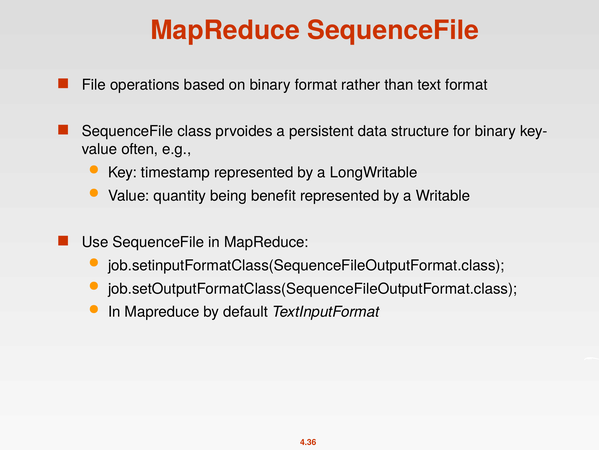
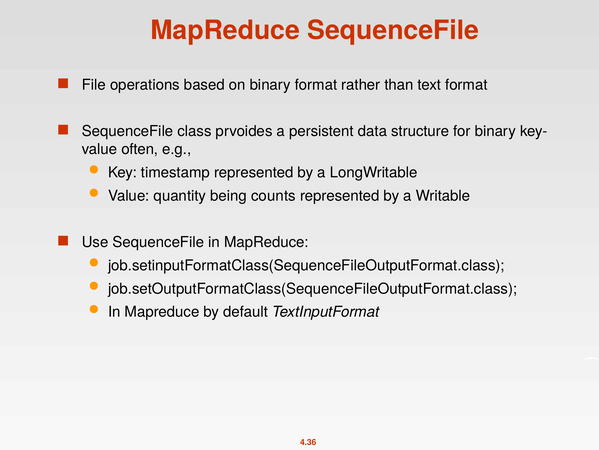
benefit: benefit -> counts
